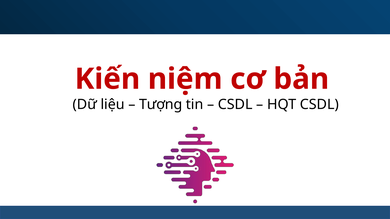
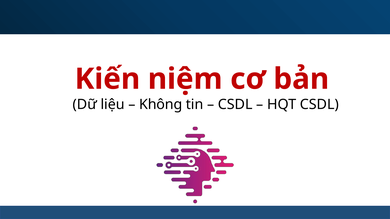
Tượng: Tượng -> Không
